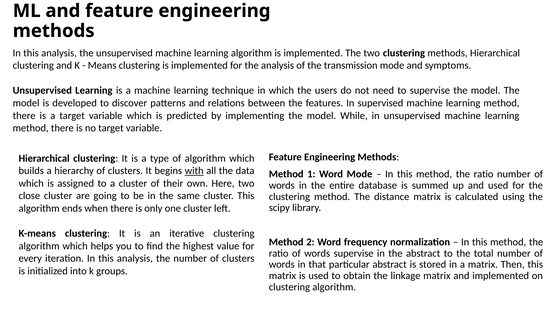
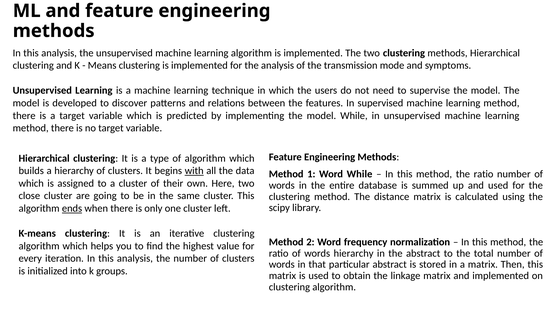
Word Mode: Mode -> While
ends underline: none -> present
words supervise: supervise -> hierarchy
